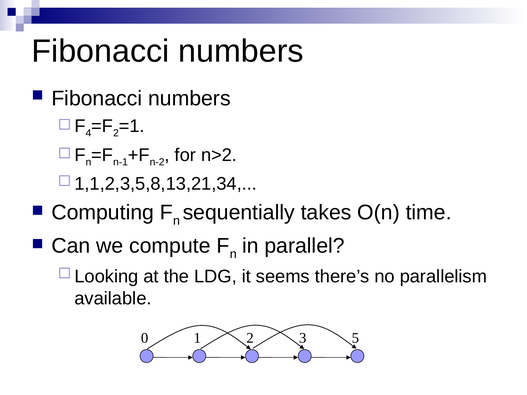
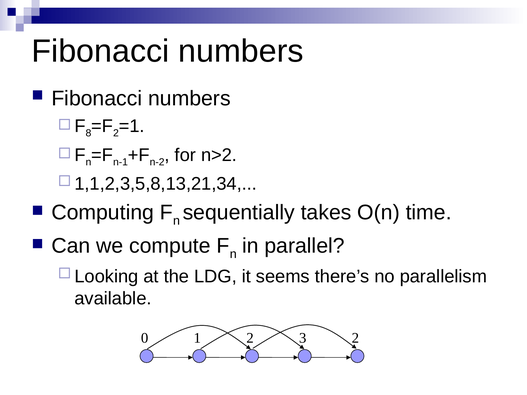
4: 4 -> 8
0 5: 5 -> 2
